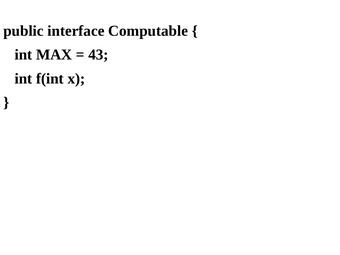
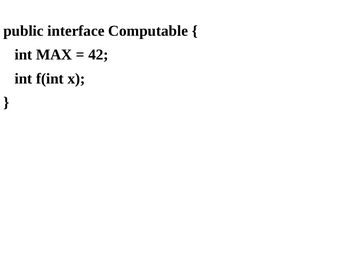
43: 43 -> 42
